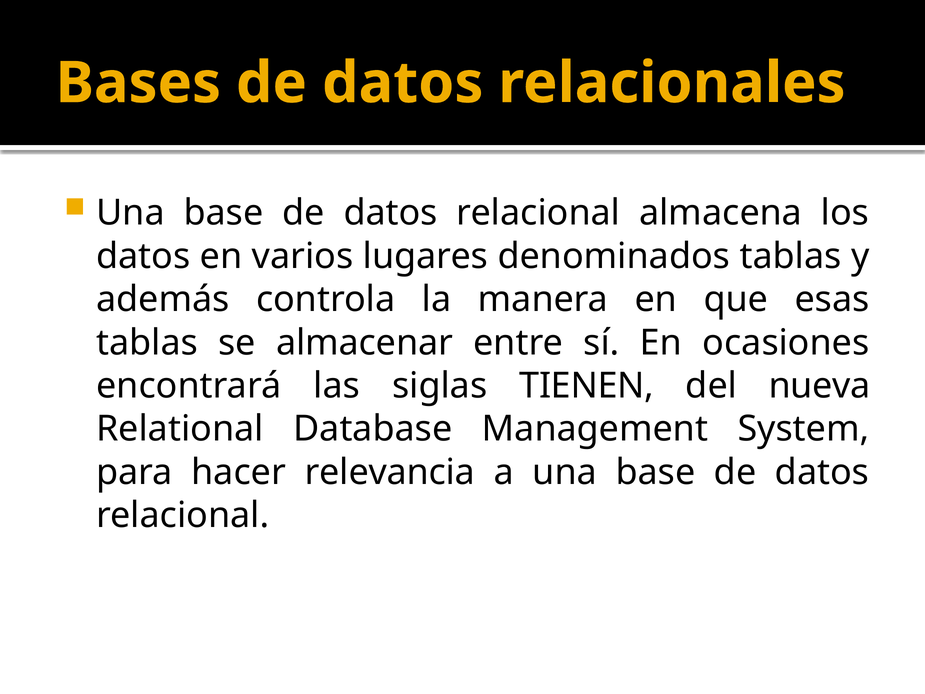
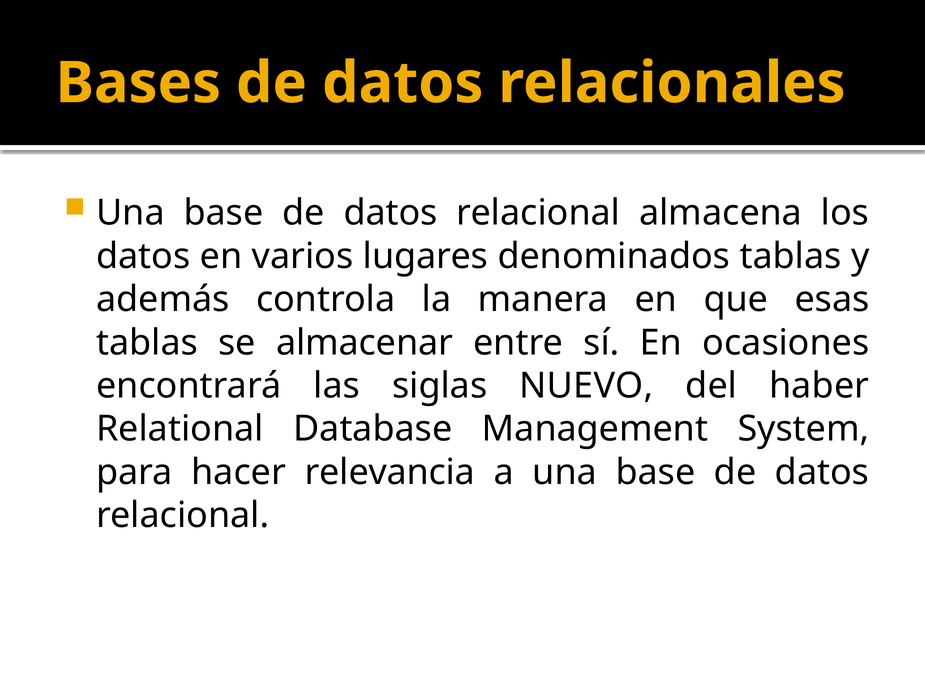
TIENEN: TIENEN -> NUEVO
nueva: nueva -> haber
